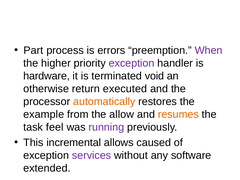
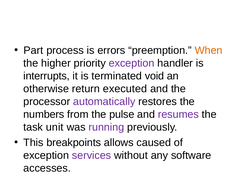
When colour: purple -> orange
hardware: hardware -> interrupts
automatically colour: orange -> purple
example: example -> numbers
allow: allow -> pulse
resumes colour: orange -> purple
feel: feel -> unit
incremental: incremental -> breakpoints
extended: extended -> accesses
